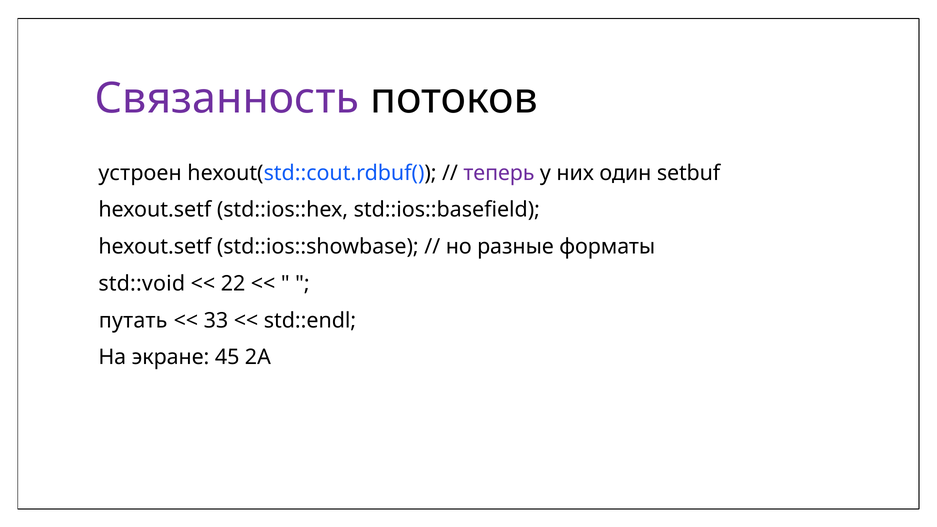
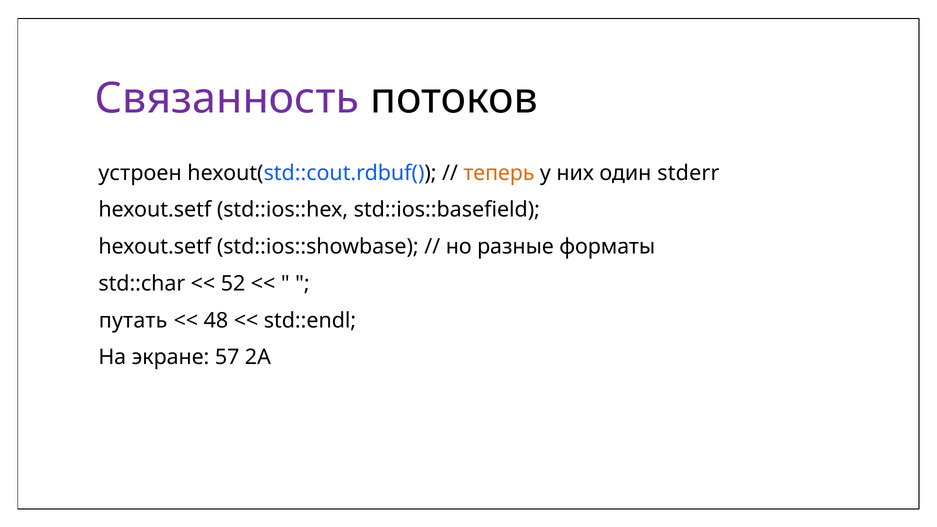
теперь colour: purple -> orange
setbuf: setbuf -> stderr
std::void: std::void -> std::char
22: 22 -> 52
33: 33 -> 48
45: 45 -> 57
